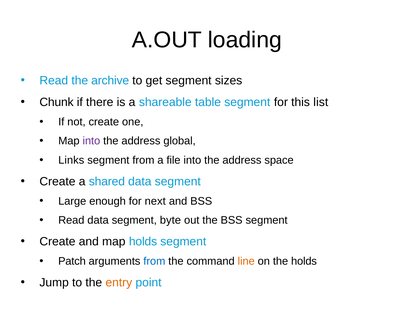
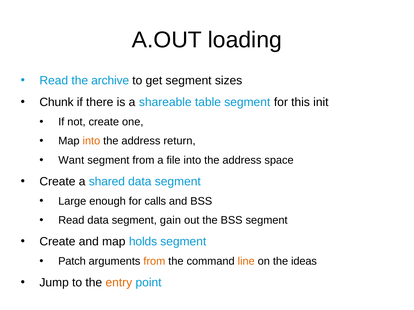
list: list -> init
into at (91, 141) colour: purple -> orange
global: global -> return
Links: Links -> Want
next: next -> calls
byte: byte -> gain
from at (154, 262) colour: blue -> orange
the holds: holds -> ideas
